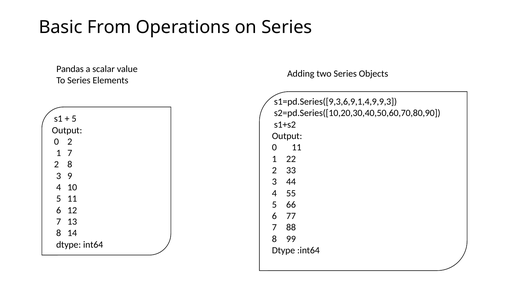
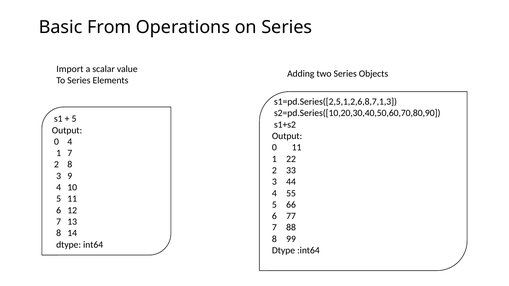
Pandas: Pandas -> Import
s1=pd.Series([9,3,6,9,1,4,9,9,3: s1=pd.Series([9,3,6,9,1,4,9,9,3 -> s1=pd.Series([2,5,1,2,6,8,7,1,3
0 2: 2 -> 4
